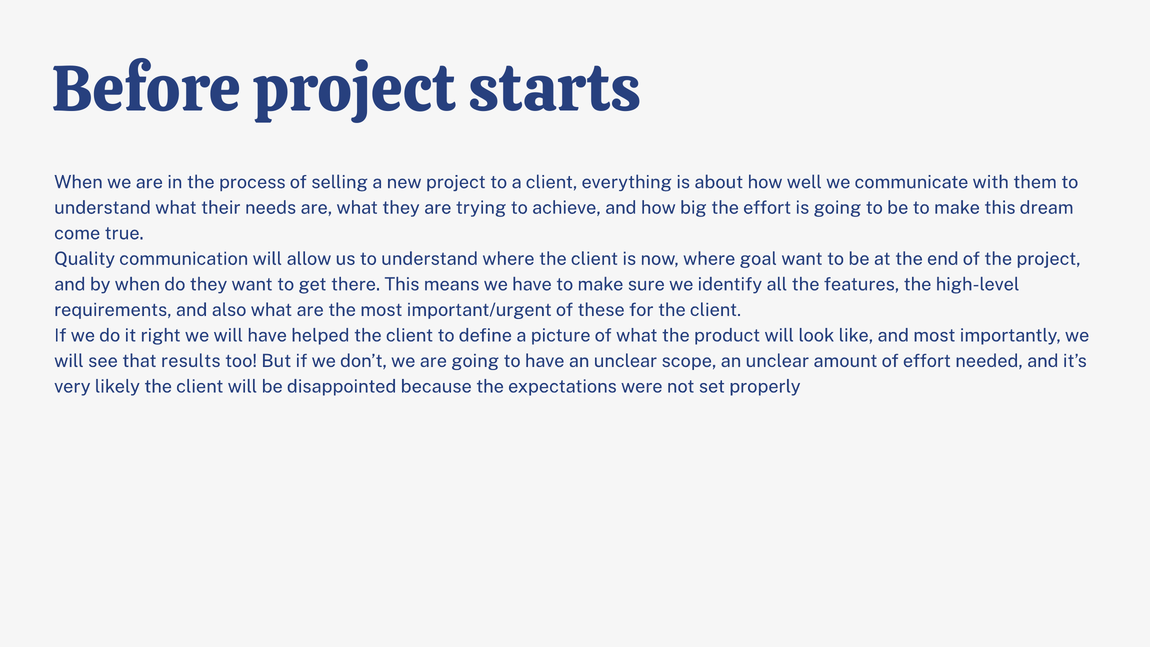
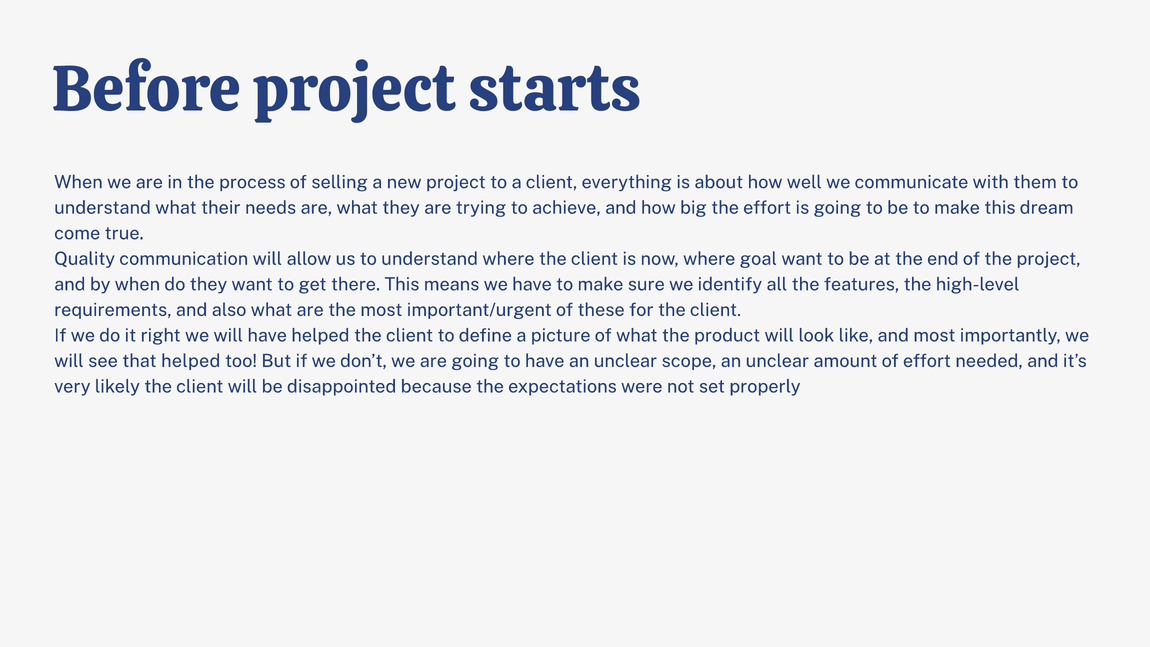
that results: results -> helped
